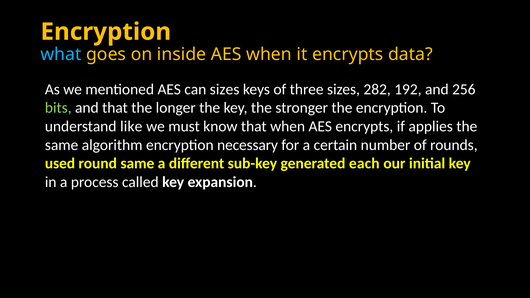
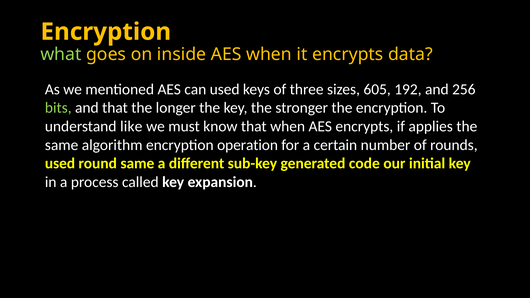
what colour: light blue -> light green
can sizes: sizes -> used
282: 282 -> 605
necessary: necessary -> operation
each: each -> code
